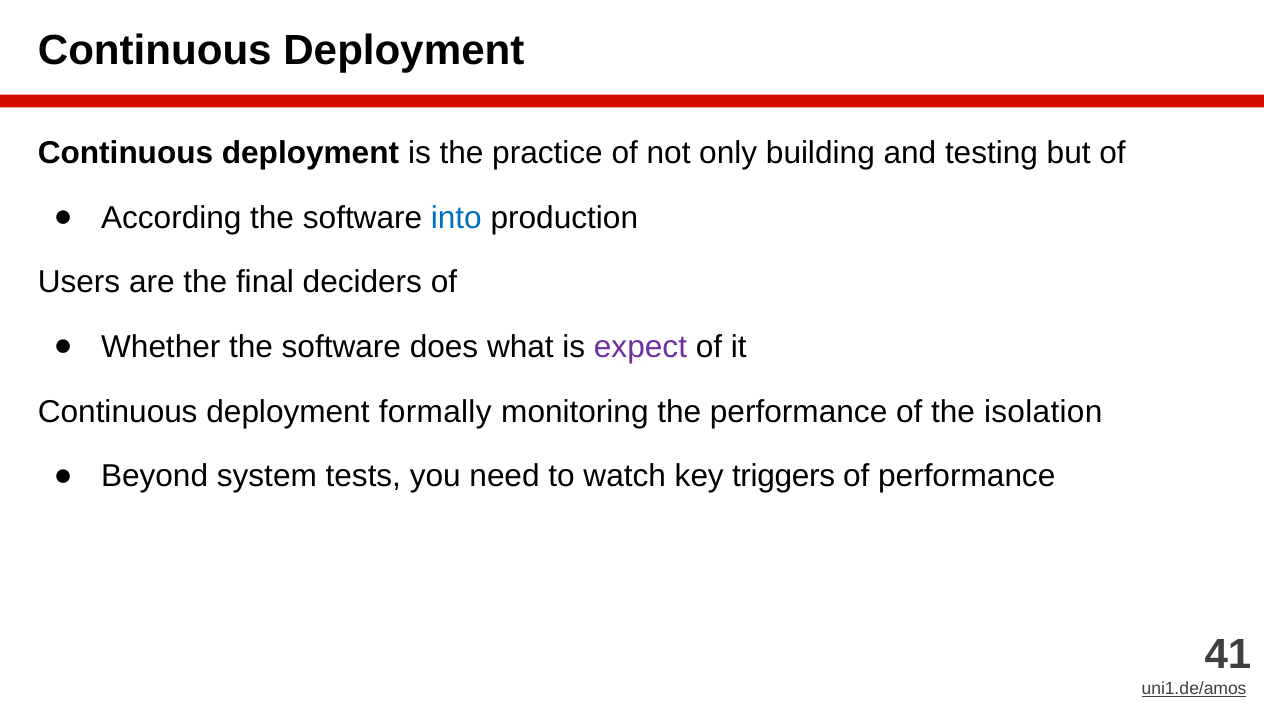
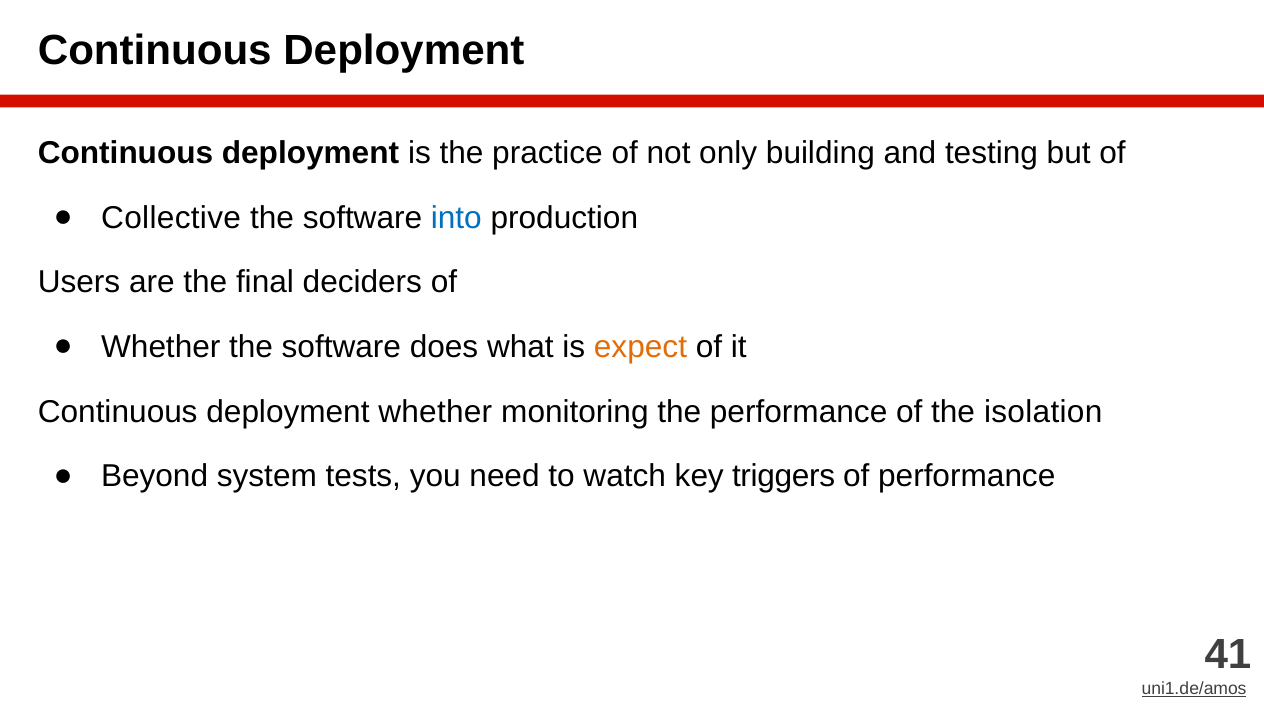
According: According -> Collective
expect colour: purple -> orange
deployment formally: formally -> whether
